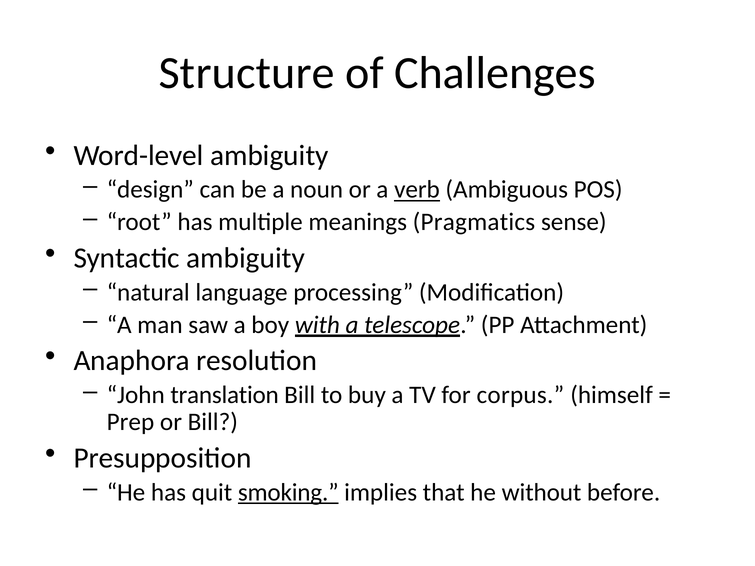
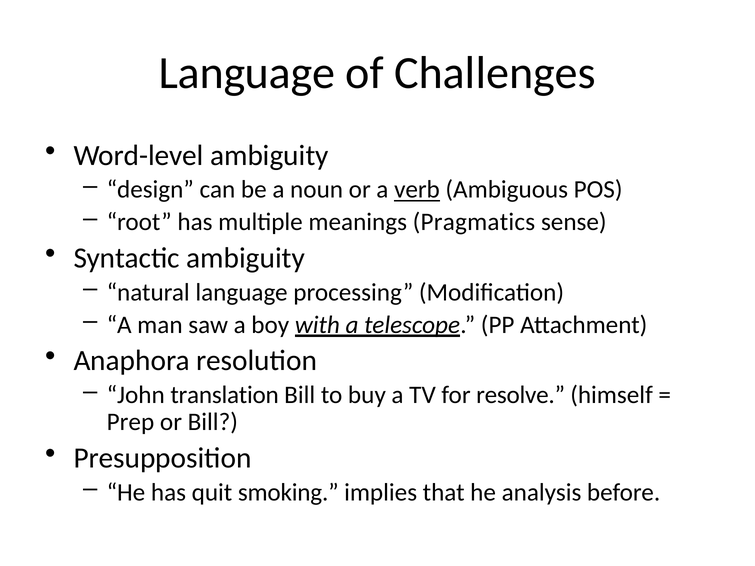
Structure at (247, 73): Structure -> Language
corpus: corpus -> resolve
smoking underline: present -> none
without: without -> analysis
